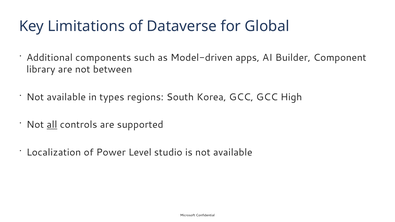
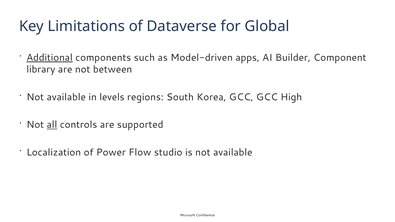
Additional underline: none -> present
types: types -> levels
Level: Level -> Flow
